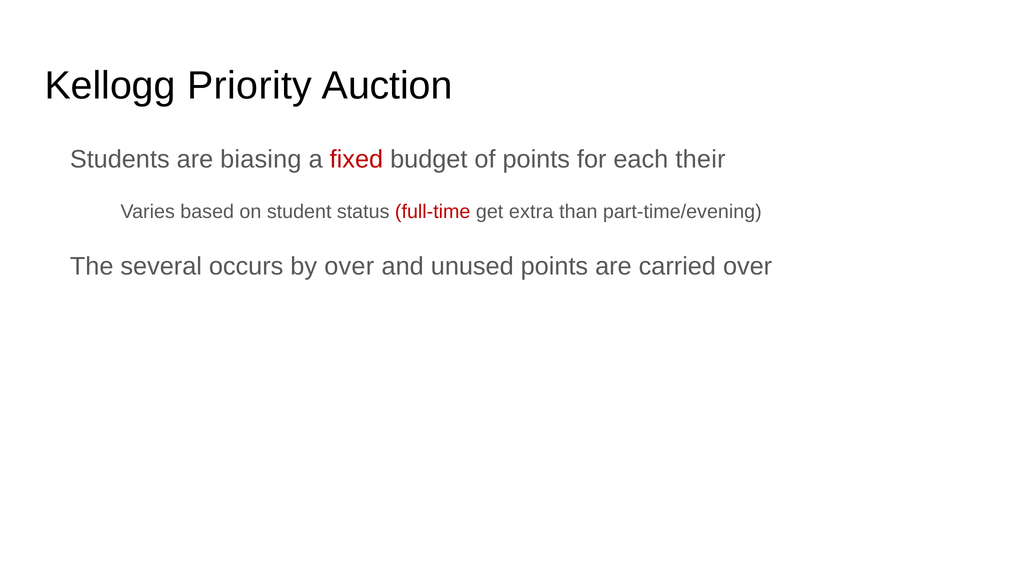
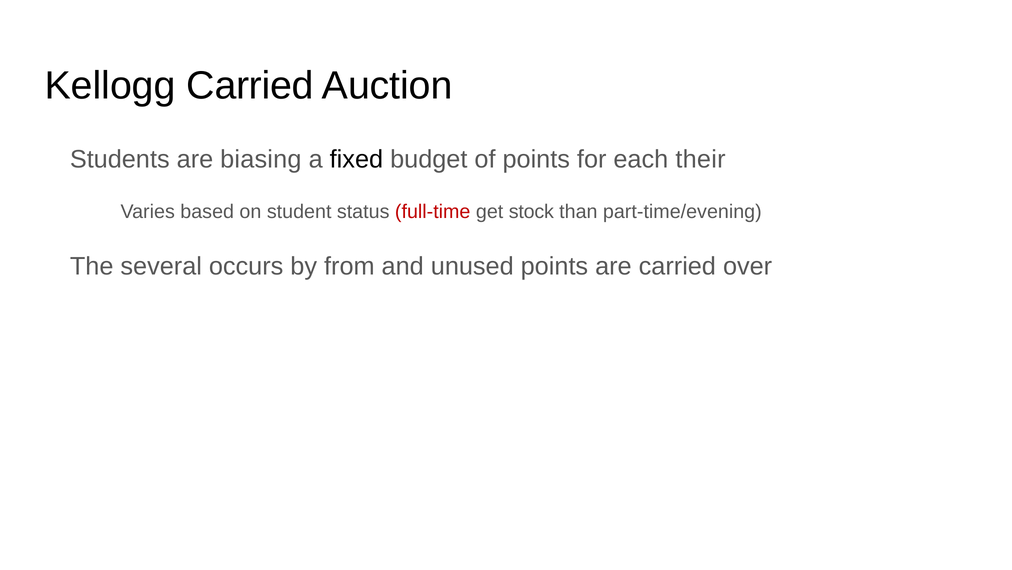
Kellogg Priority: Priority -> Carried
fixed colour: red -> black
extra: extra -> stock
by over: over -> from
